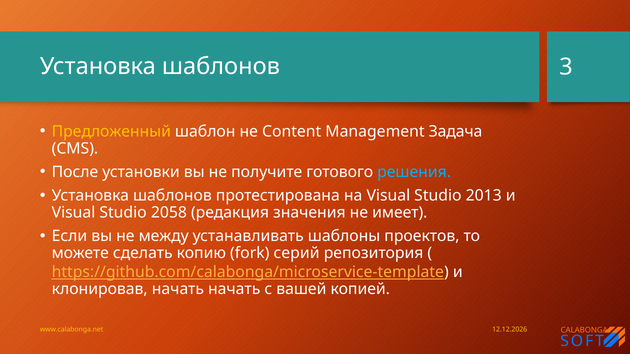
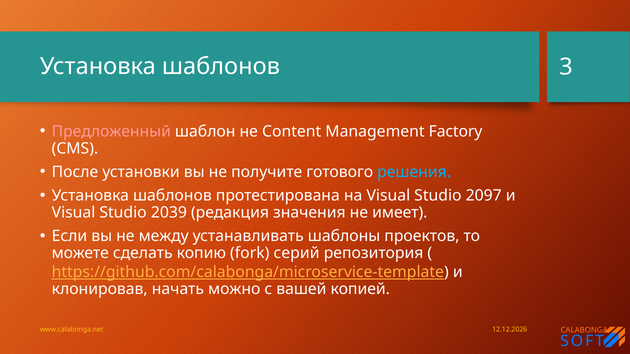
Предложенный colour: yellow -> pink
Задача: Задача -> Factory
2013: 2013 -> 2097
2058: 2058 -> 2039
начать начать: начать -> можно
